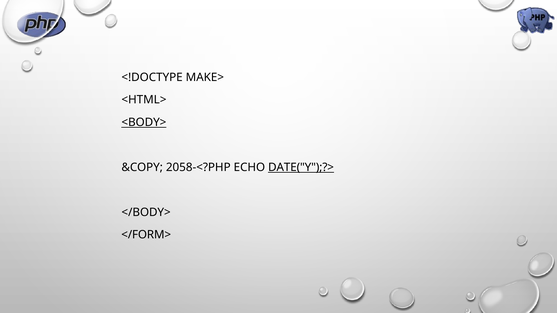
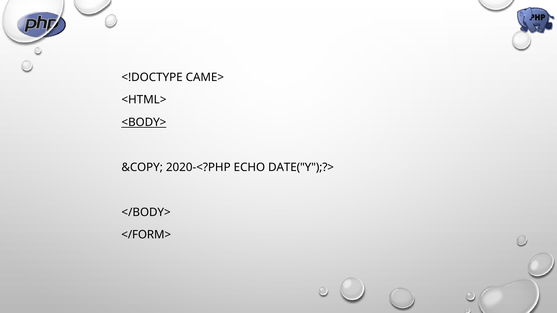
MAKE>: MAKE> -> CAME>
2058-<?PHP: 2058-<?PHP -> 2020-<?PHP
DATE("Y");?> underline: present -> none
